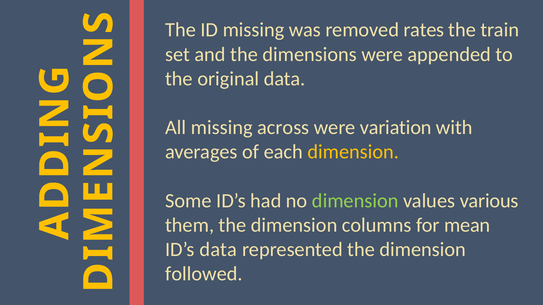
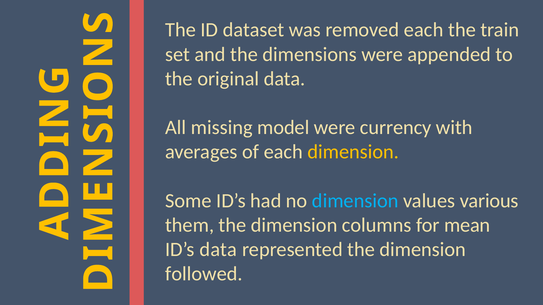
ID missing: missing -> dataset
removed rates: rates -> each
across: across -> model
variation: variation -> currency
dimension at (355, 201) colour: light green -> light blue
